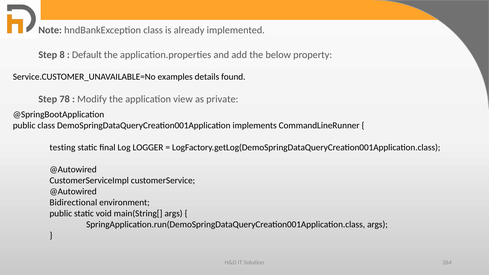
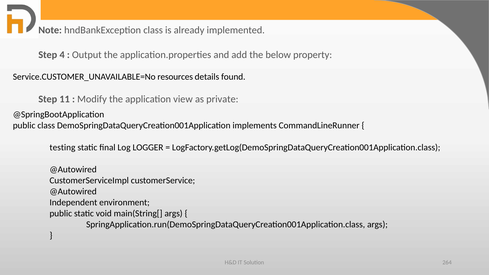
8: 8 -> 4
Default: Default -> Output
examples: examples -> resources
78: 78 -> 11
Bidirectional: Bidirectional -> Independent
